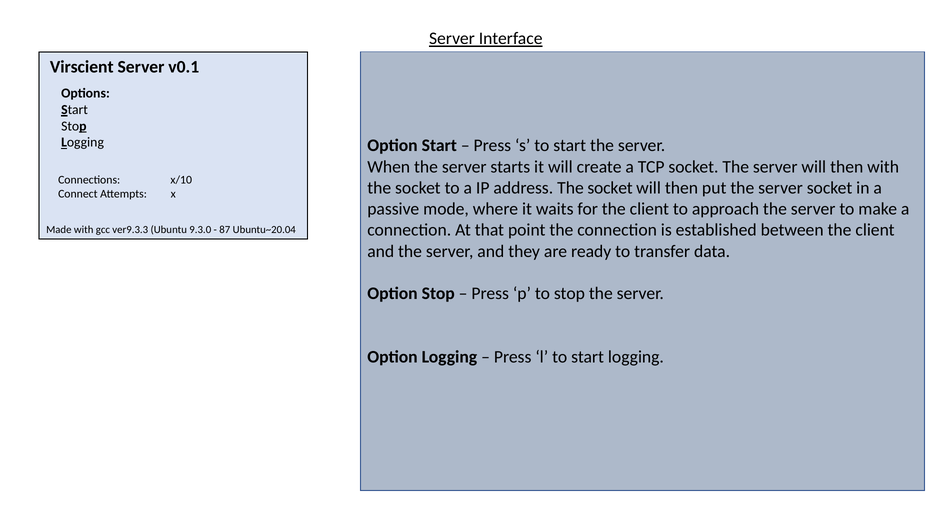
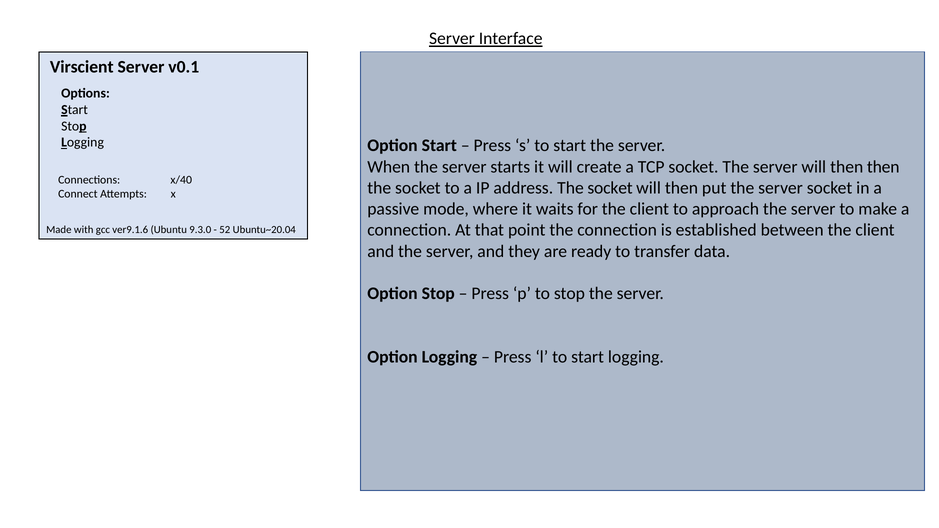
then with: with -> then
x/10: x/10 -> x/40
ver9.3.3: ver9.3.3 -> ver9.1.6
87: 87 -> 52
